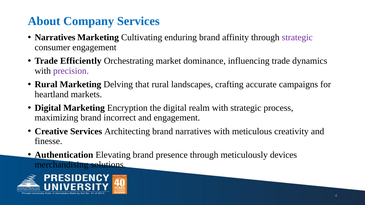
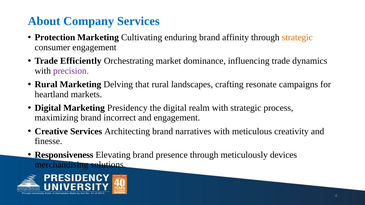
Narratives at (55, 38): Narratives -> Protection
strategic at (297, 38) colour: purple -> orange
accurate: accurate -> resonate
Encryption: Encryption -> Presidency
Authentication: Authentication -> Responsiveness
